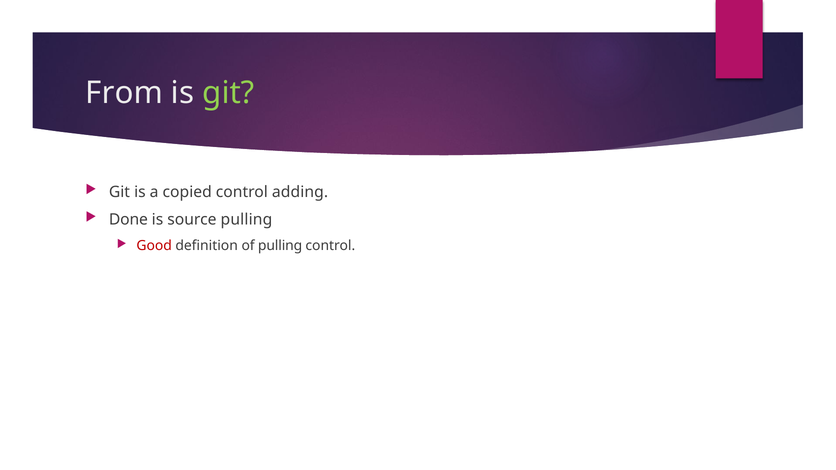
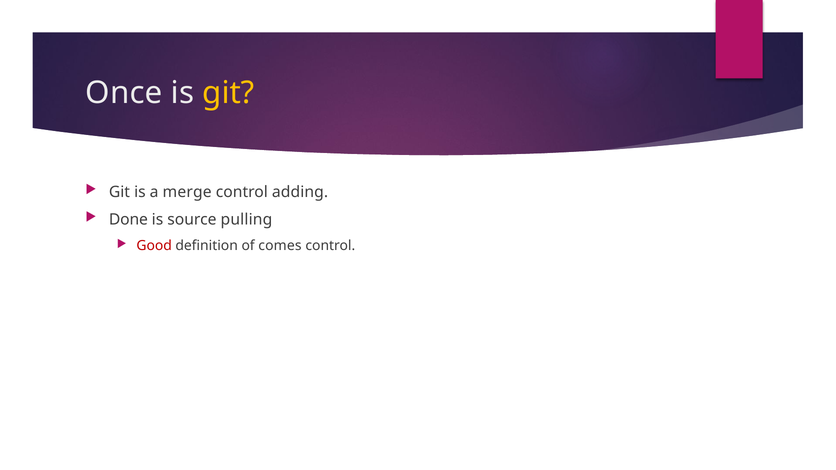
From: From -> Once
git at (228, 93) colour: light green -> yellow
copied: copied -> merge
of pulling: pulling -> comes
